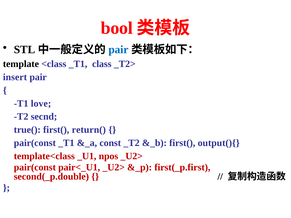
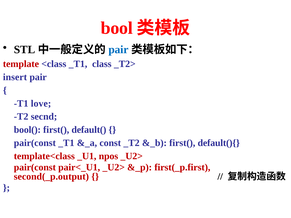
template colour: black -> red
true(: true( -> bool(
return(: return( -> default(
output(){: output(){ -> default(){
second(_p.double: second(_p.double -> second(_p.output
